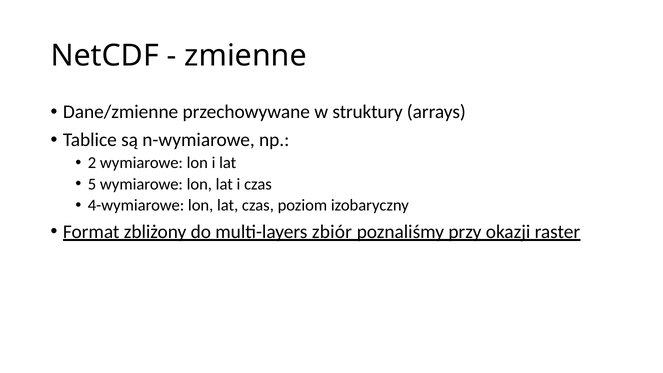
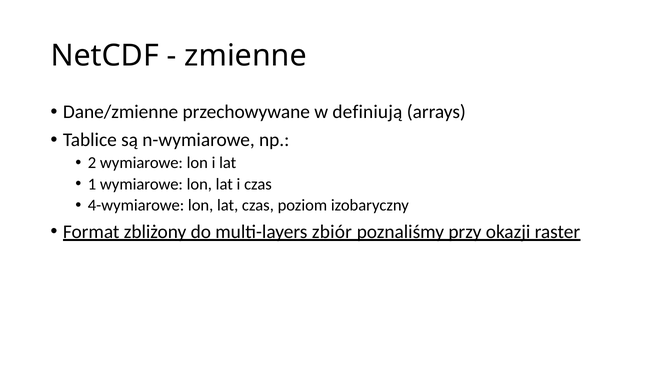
struktury: struktury -> definiują
5: 5 -> 1
